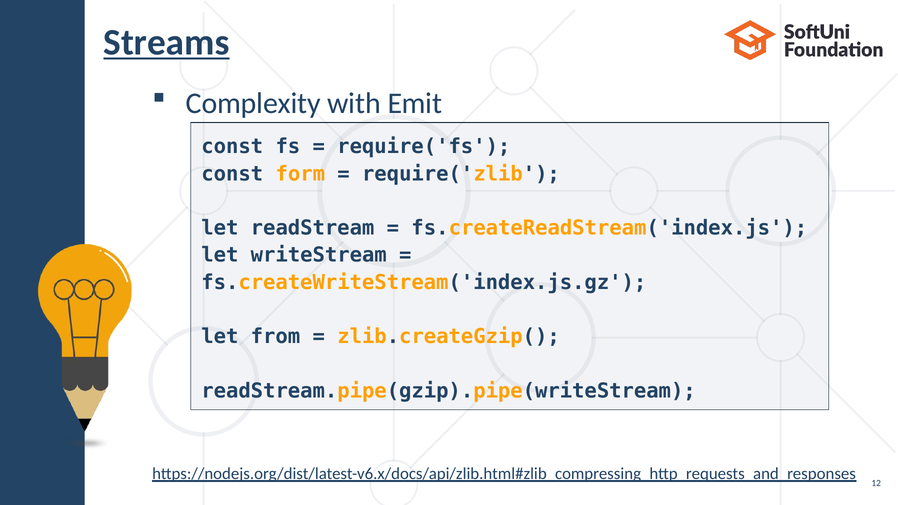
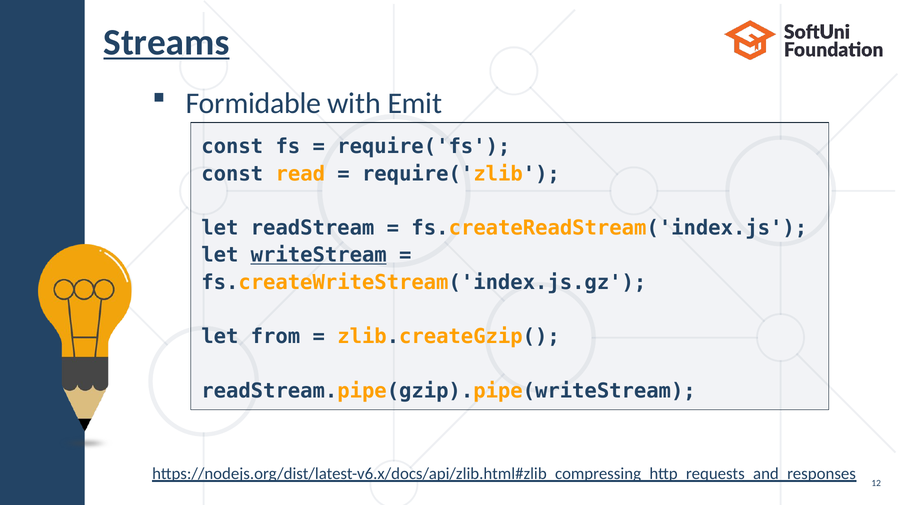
Complexity: Complexity -> Formidable
form: form -> read
writeStream underline: none -> present
